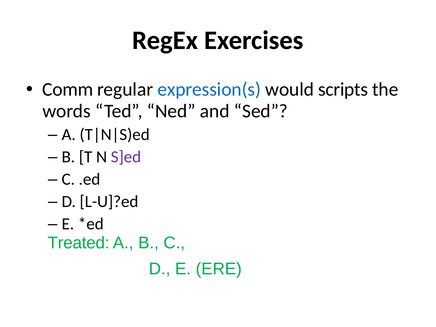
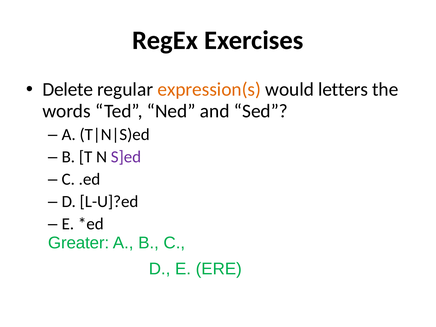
Comm: Comm -> Delete
expression(s colour: blue -> orange
scripts: scripts -> letters
Treated: Treated -> Greater
